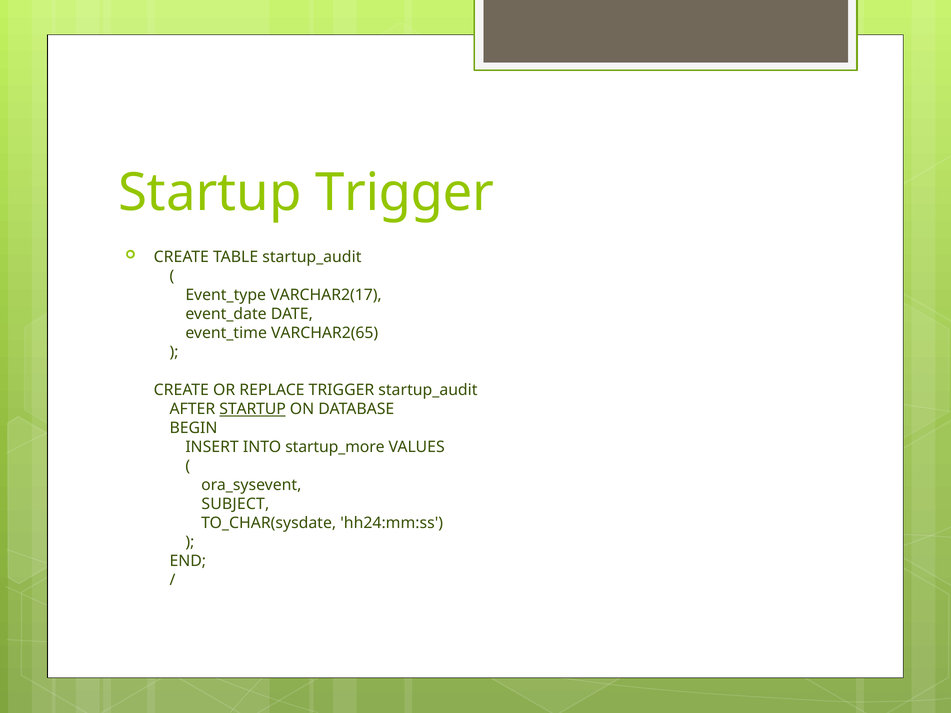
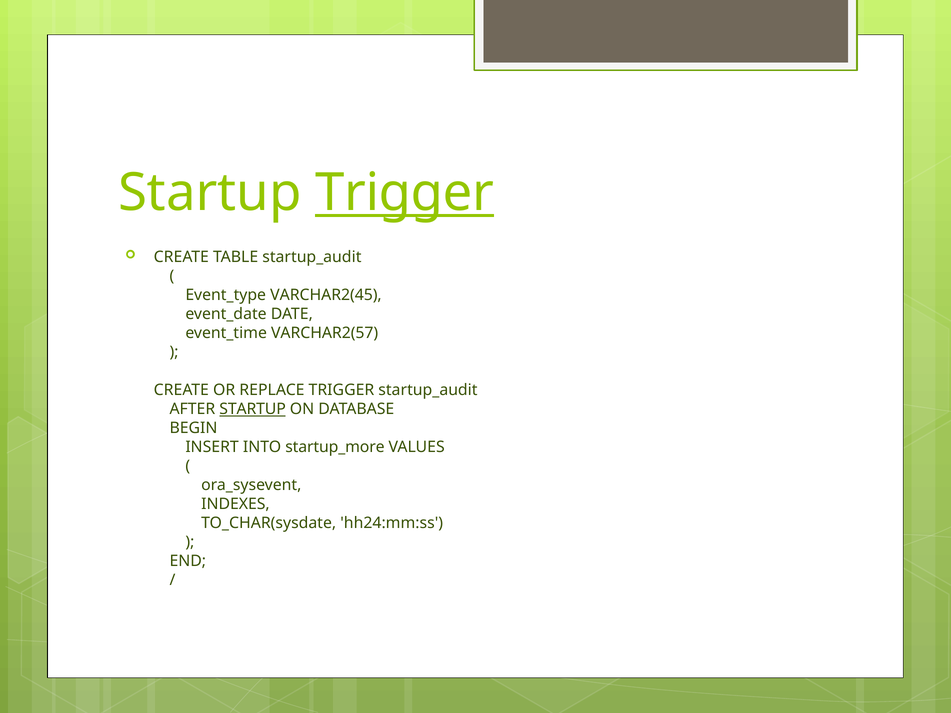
Trigger at (405, 193) underline: none -> present
VARCHAR2(17: VARCHAR2(17 -> VARCHAR2(45
VARCHAR2(65: VARCHAR2(65 -> VARCHAR2(57
SUBJECT: SUBJECT -> INDEXES
